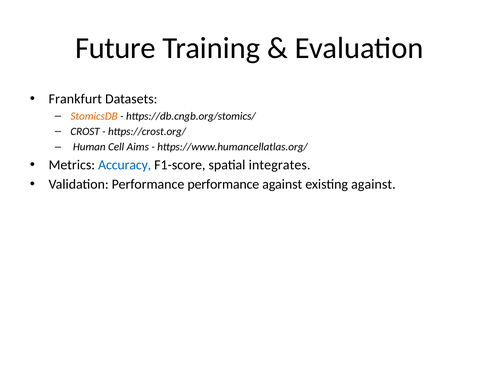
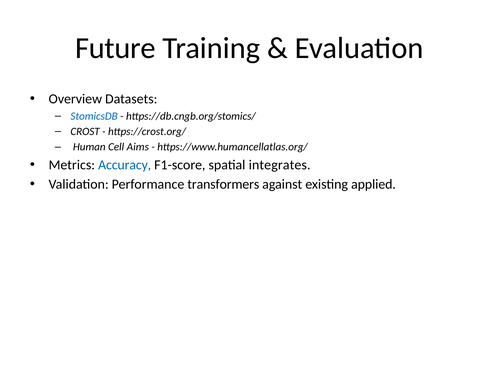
Frankfurt: Frankfurt -> Overview
StomicsDB colour: orange -> blue
Performance performance: performance -> transformers
existing against: against -> applied
